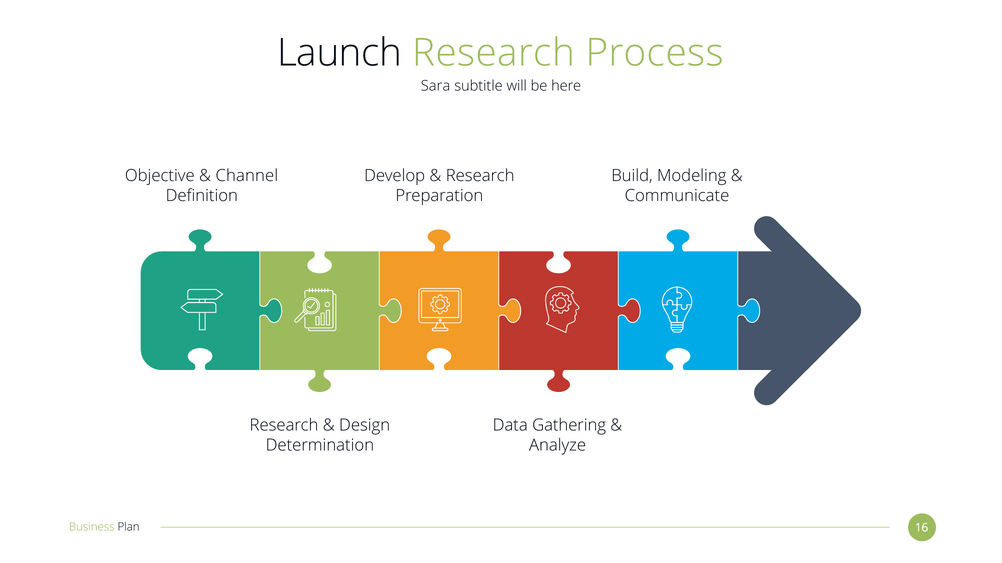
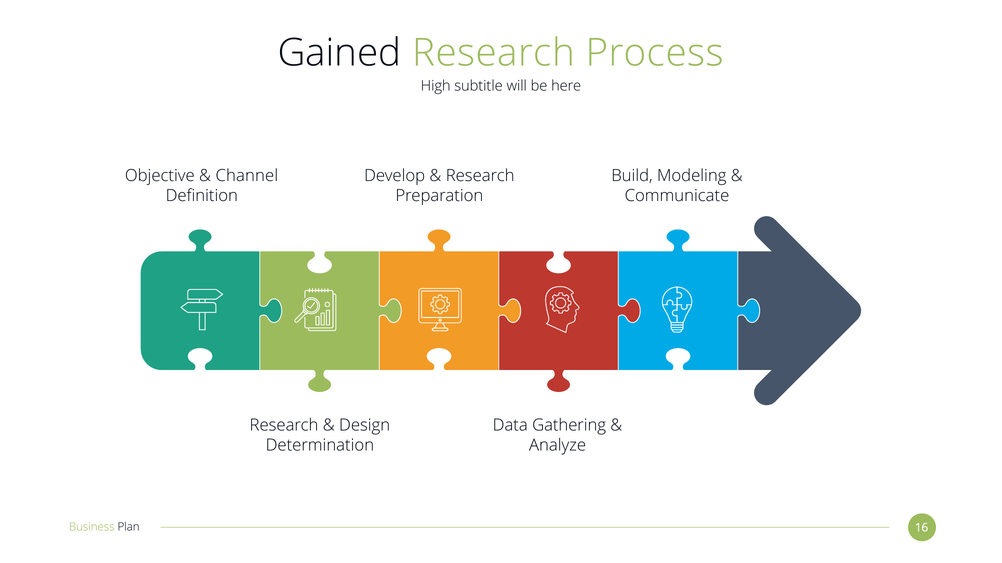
Launch: Launch -> Gained
Sara: Sara -> High
